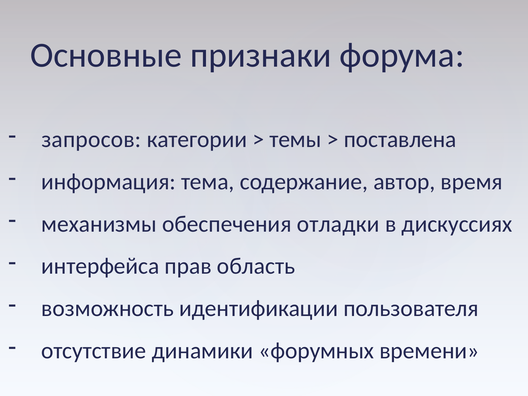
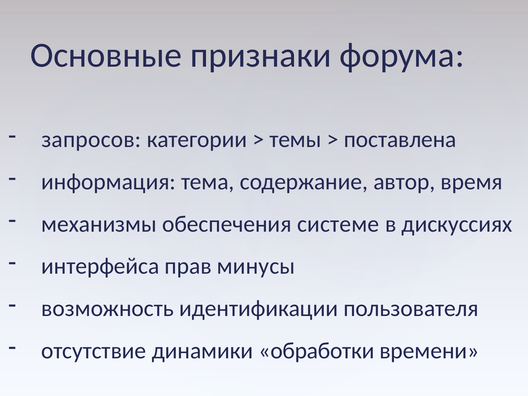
отладки: отладки -> системе
область: область -> минусы
форумных: форумных -> обработки
